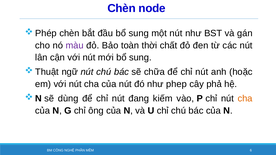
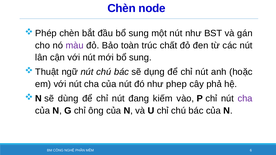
thời: thời -> trúc
chữa: chữa -> dụng
cha at (245, 99) colour: orange -> purple
